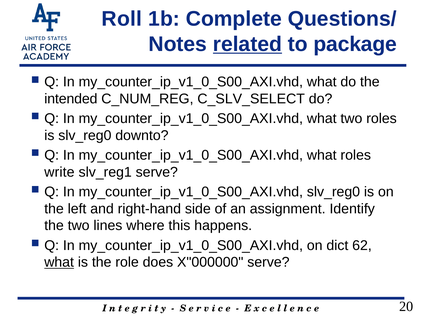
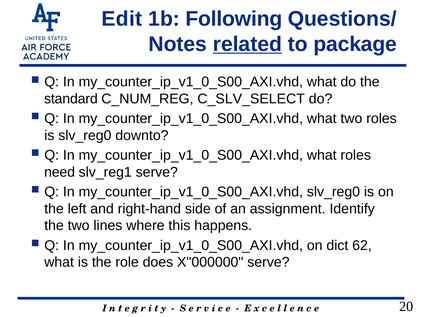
Roll: Roll -> Edit
Complete: Complete -> Following
intended: intended -> standard
write: write -> need
what at (59, 262) underline: present -> none
